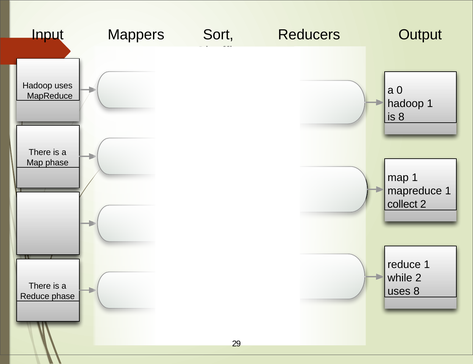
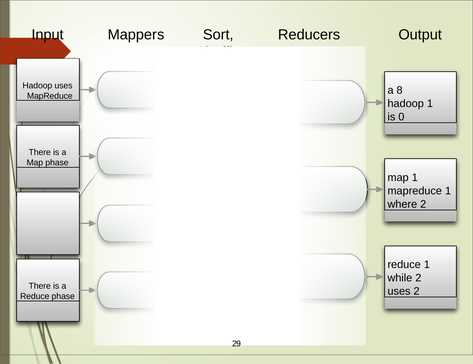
0: 0 -> 8
is 8: 8 -> 0
collect: collect -> where
uses 8: 8 -> 2
